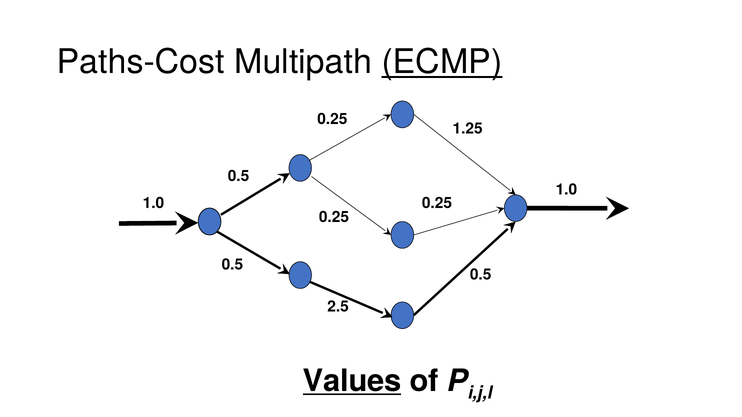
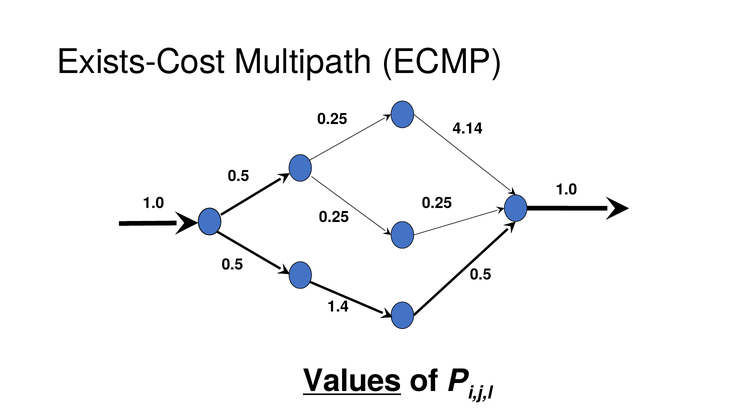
Paths-Cost: Paths-Cost -> Exists-Cost
ECMP underline: present -> none
1.25: 1.25 -> 4.14
2.5: 2.5 -> 1.4
